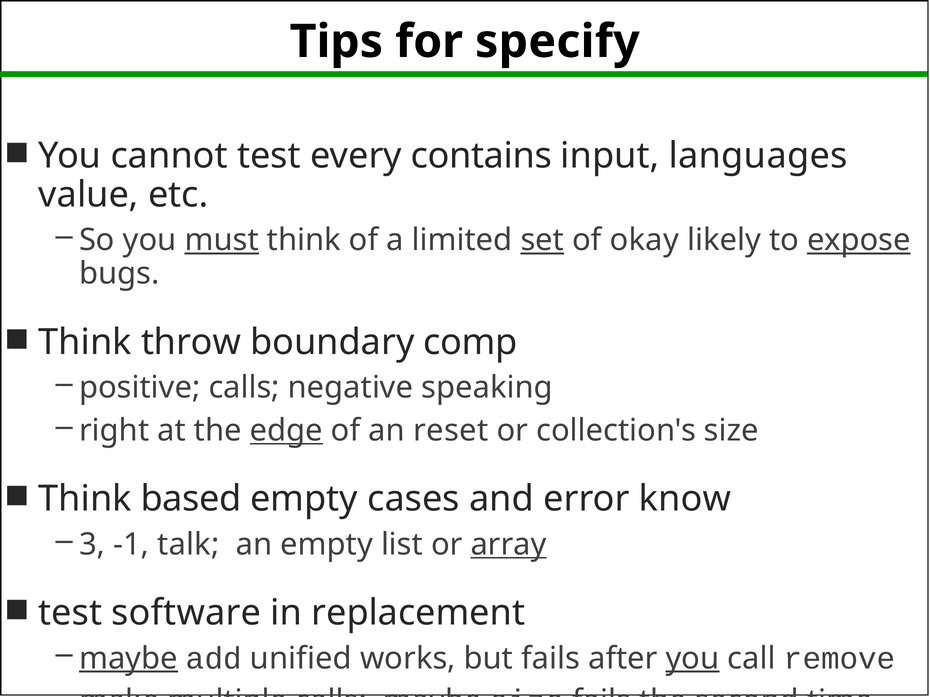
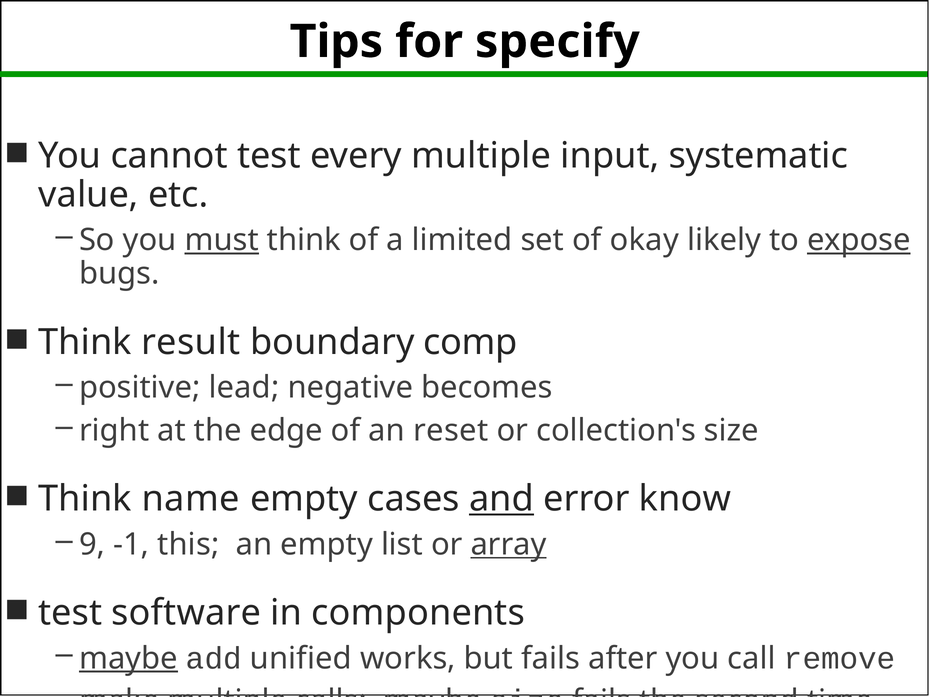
every contains: contains -> multiple
languages: languages -> systematic
set underline: present -> none
throw: throw -> result
positive calls: calls -> lead
speaking: speaking -> becomes
edge underline: present -> none
based: based -> name
and underline: none -> present
3: 3 -> 9
talk: talk -> this
replacement: replacement -> components
you at (693, 659) underline: present -> none
